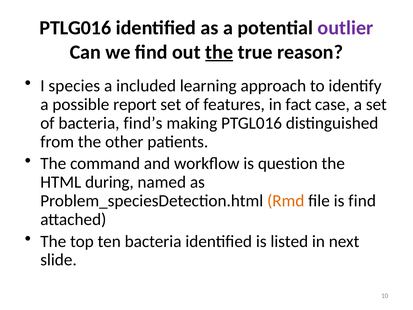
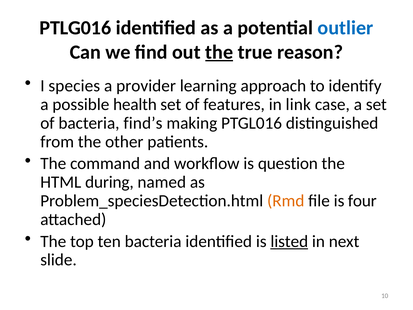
outlier colour: purple -> blue
included: included -> provider
report: report -> health
fact: fact -> link
is find: find -> four
listed underline: none -> present
